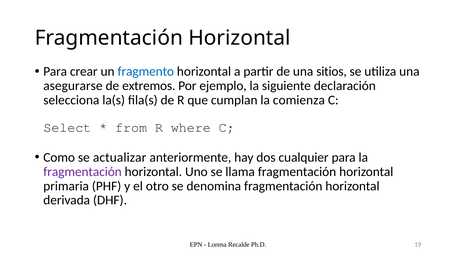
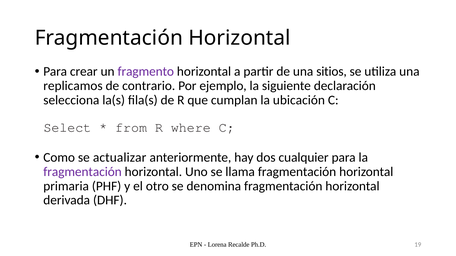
fragmento colour: blue -> purple
asegurarse: asegurarse -> replicamos
extremos: extremos -> contrario
comienza: comienza -> ubicación
